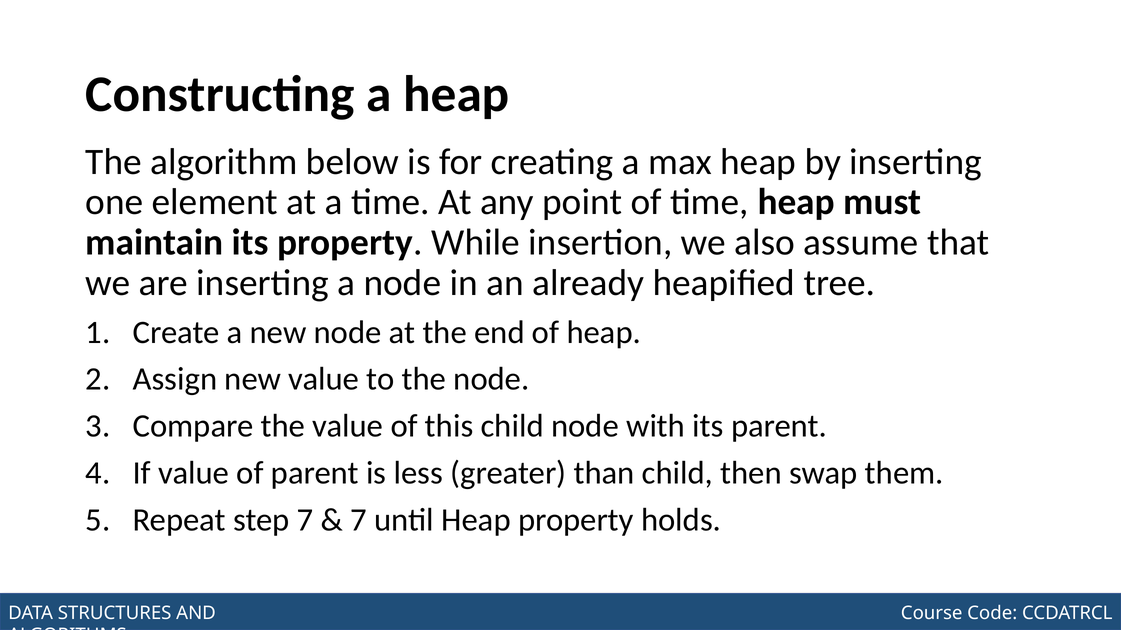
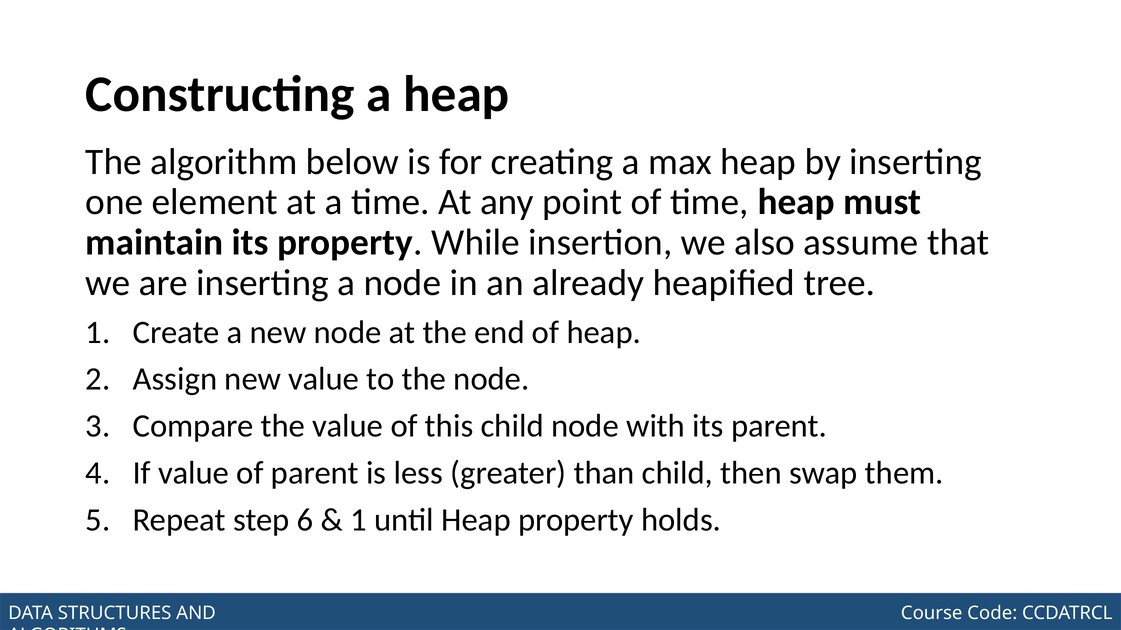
step 7: 7 -> 6
7 at (359, 520): 7 -> 1
